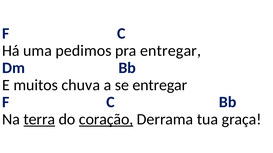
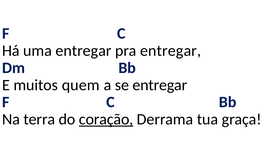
uma pedimos: pedimos -> entregar
chuva: chuva -> quem
terra underline: present -> none
